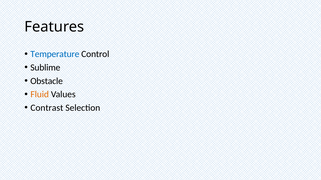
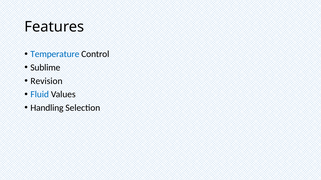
Obstacle: Obstacle -> Revision
Fluid colour: orange -> blue
Contrast: Contrast -> Handling
